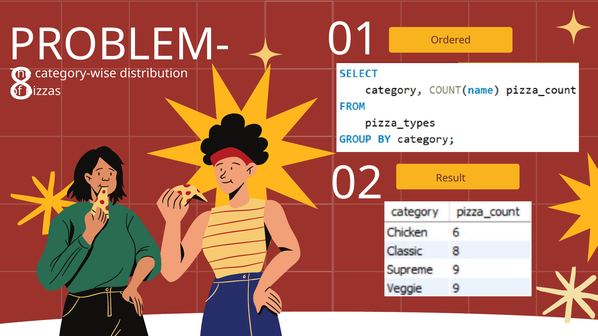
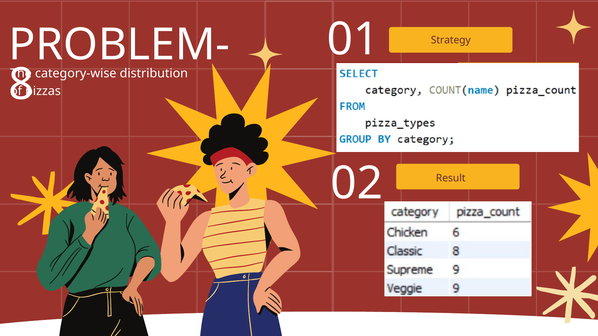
Ordered: Ordered -> Strategy
